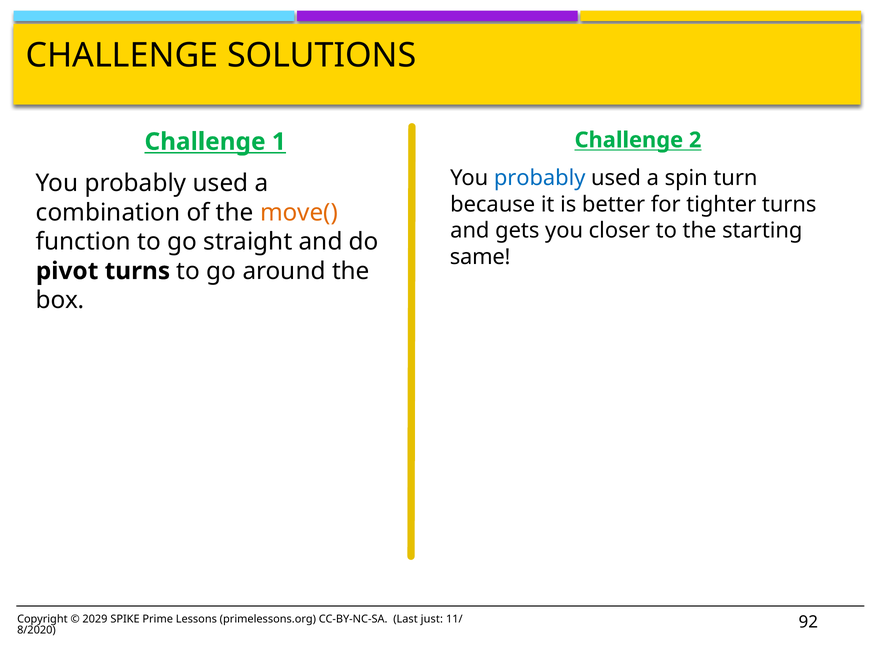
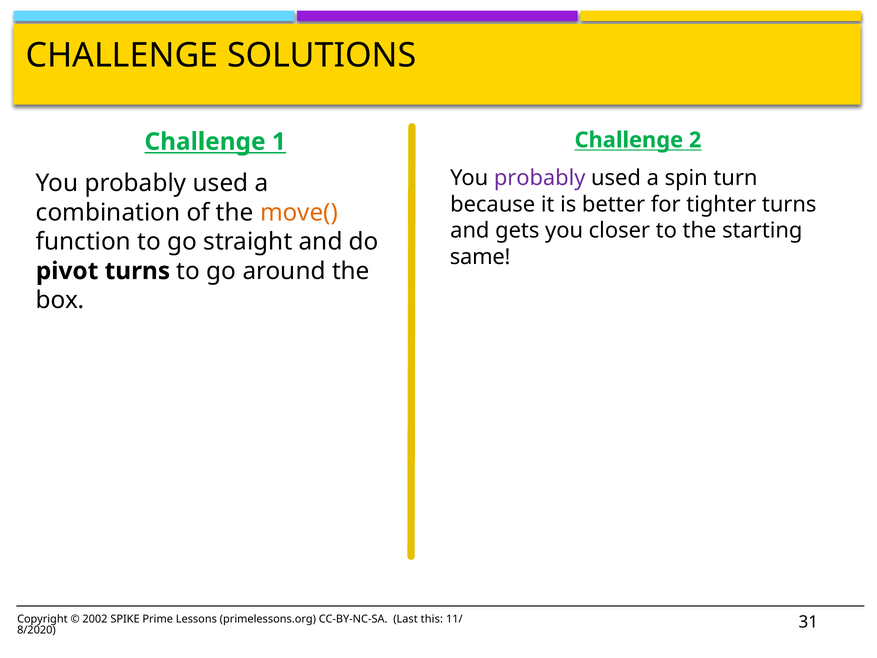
probably at (540, 178) colour: blue -> purple
2029: 2029 -> 2002
just: just -> this
92: 92 -> 31
